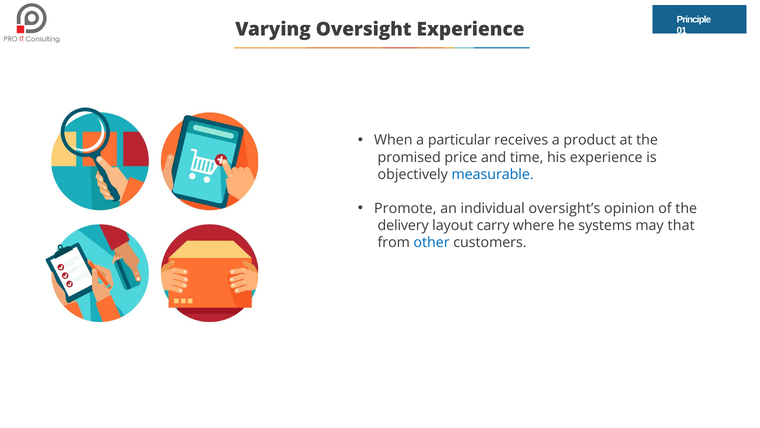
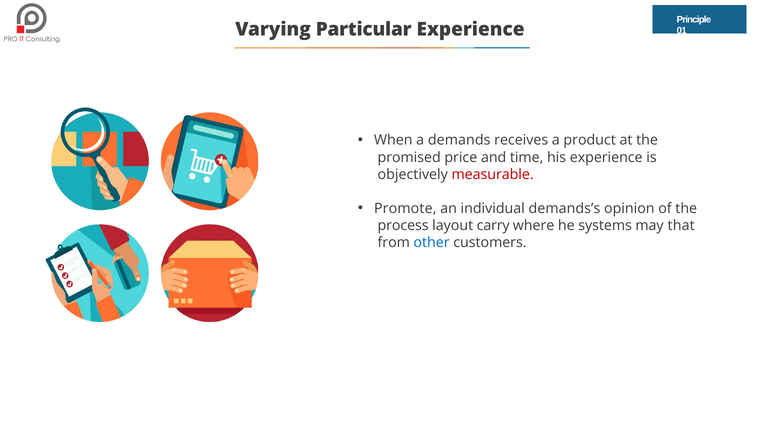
Oversight: Oversight -> Particular
particular: particular -> demands
measurable colour: blue -> red
oversight’s: oversight’s -> demands’s
delivery: delivery -> process
